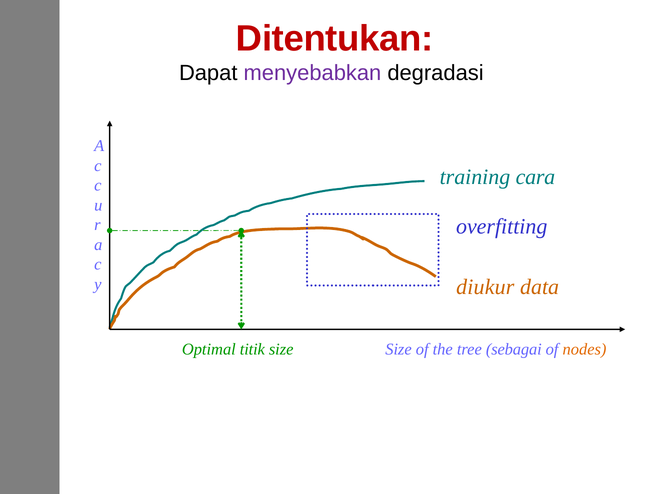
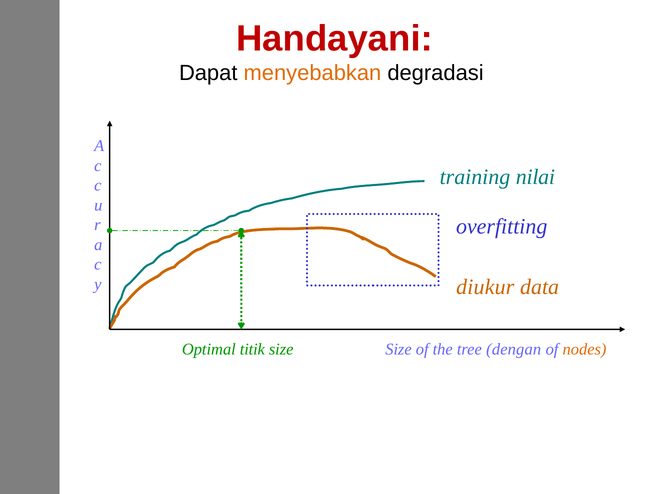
Ditentukan: Ditentukan -> Handayani
menyebabkan colour: purple -> orange
cara: cara -> nilai
sebagai: sebagai -> dengan
